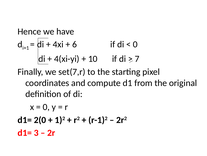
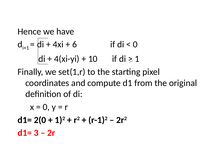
7: 7 -> 1
set(7,r: set(7,r -> set(1,r
